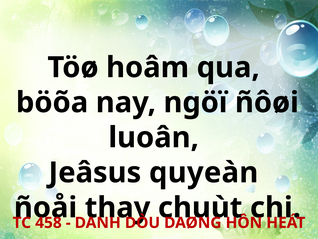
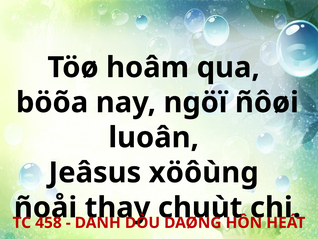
quyeàn: quyeàn -> xöôùng
